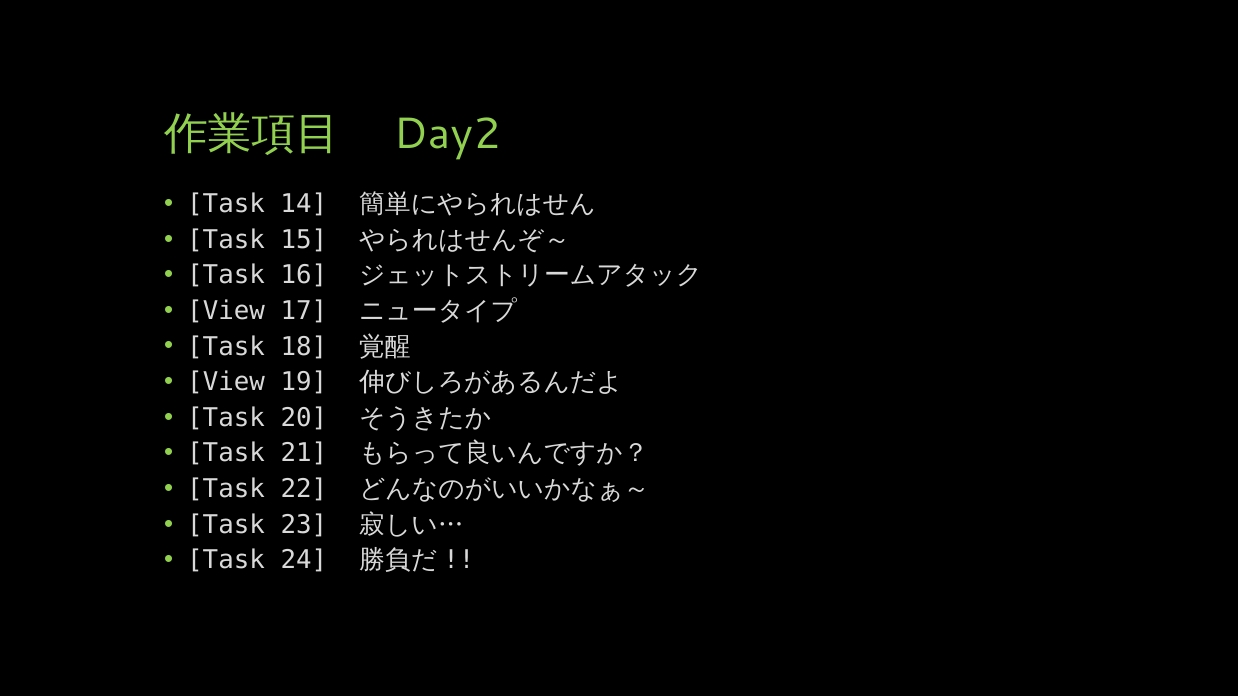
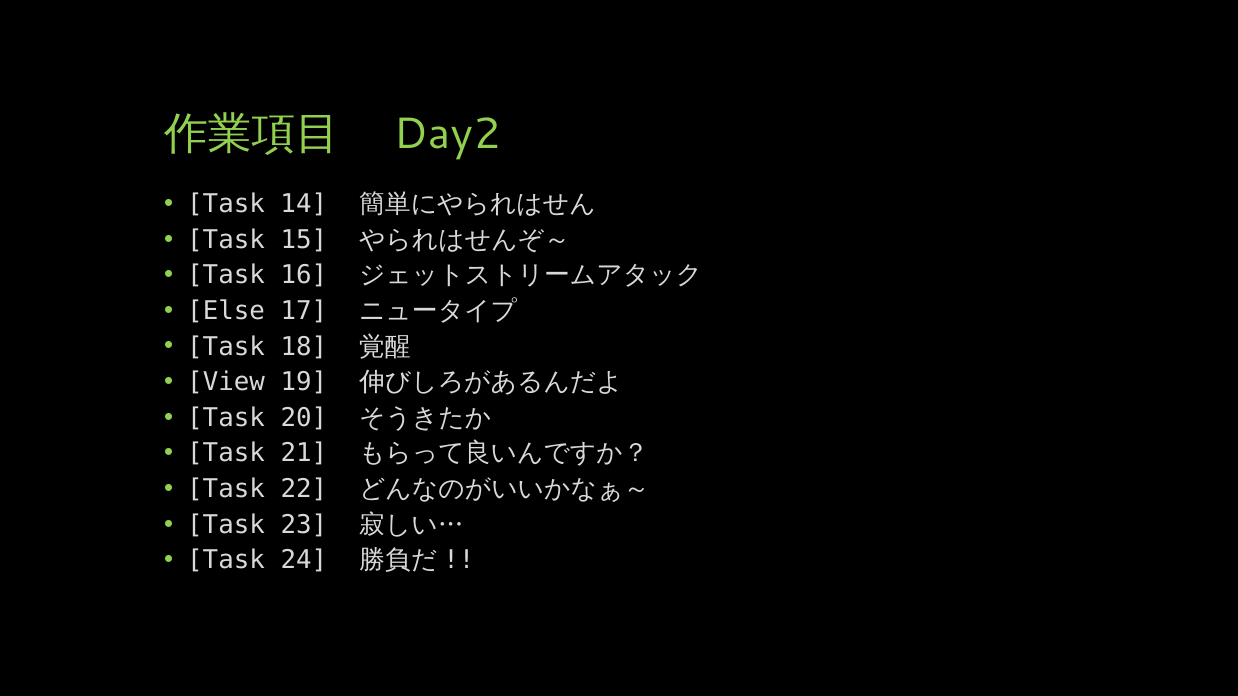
View at (226, 311): View -> Else
